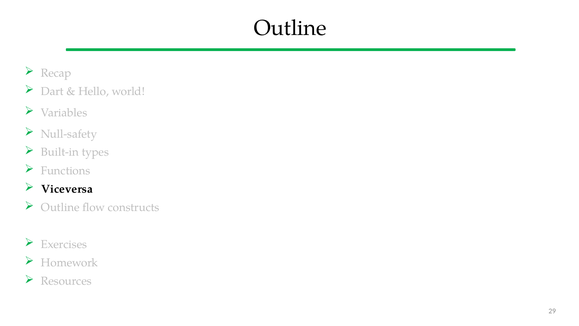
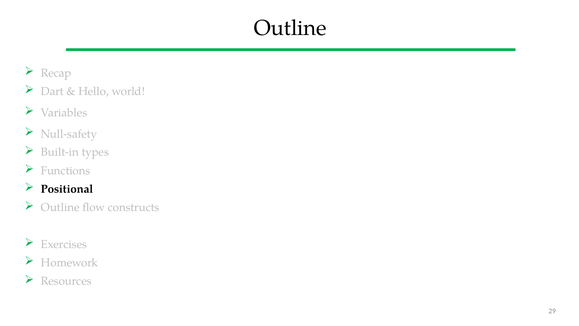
Viceversa: Viceversa -> Positional
